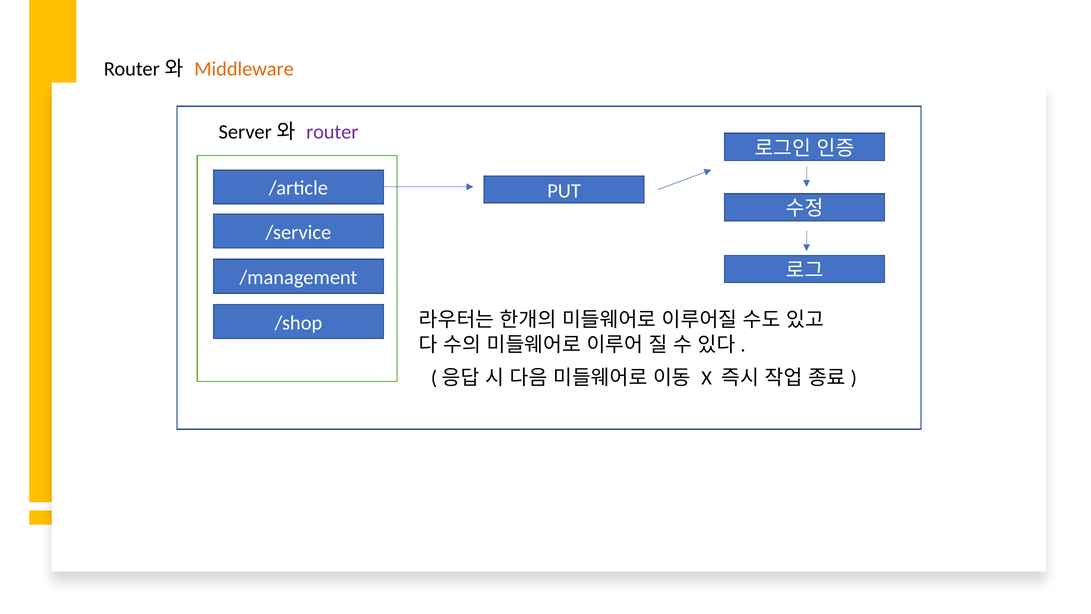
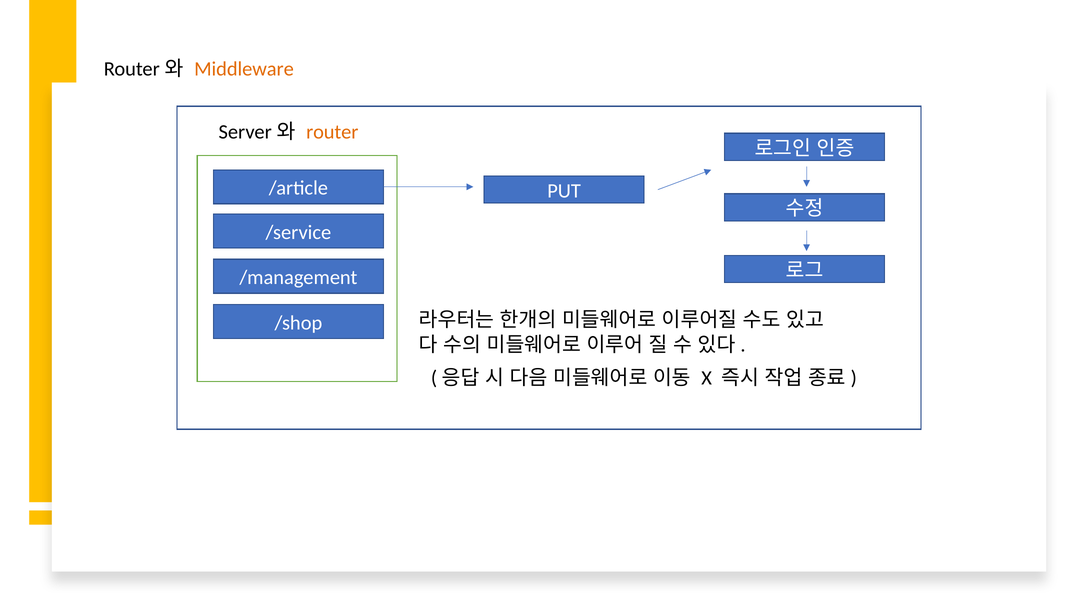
router colour: purple -> orange
